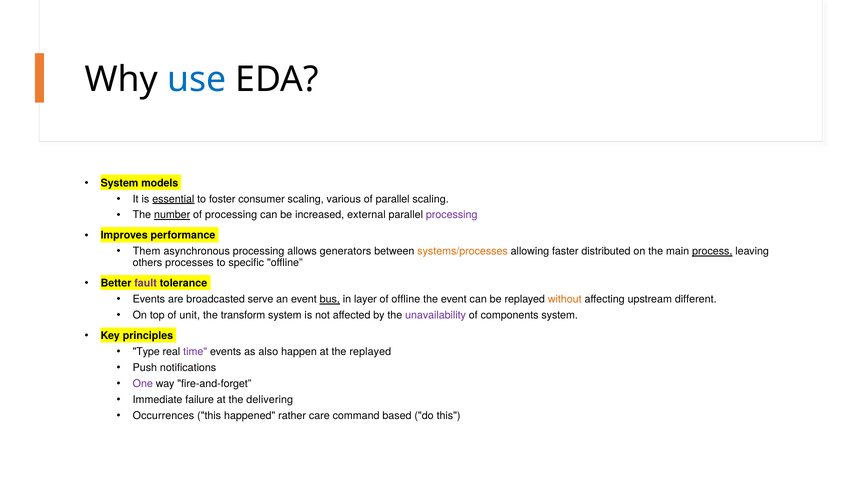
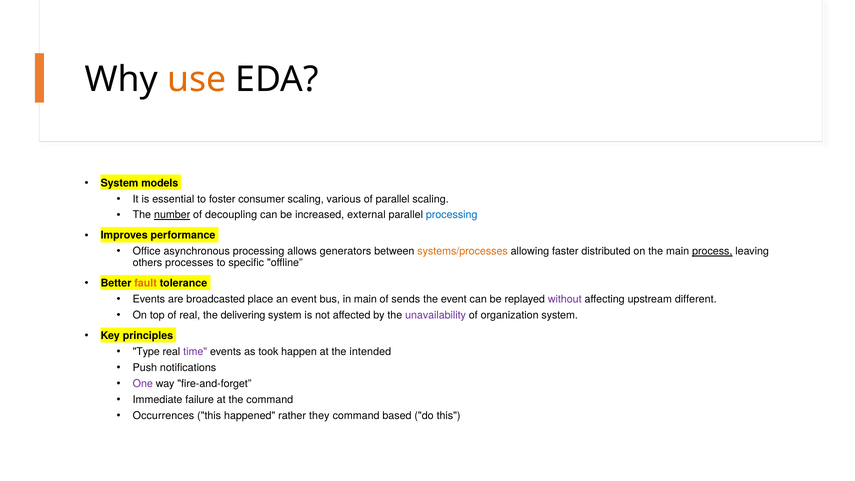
use colour: blue -> orange
essential underline: present -> none
of processing: processing -> decoupling
processing at (452, 215) colour: purple -> blue
Them: Them -> Office
fault colour: purple -> orange
serve: serve -> place
bus underline: present -> none
in layer: layer -> main
of offline: offline -> sends
without colour: orange -> purple
of unit: unit -> real
transform: transform -> delivering
components: components -> organization
also: also -> took
the replayed: replayed -> intended
the delivering: delivering -> command
care: care -> they
